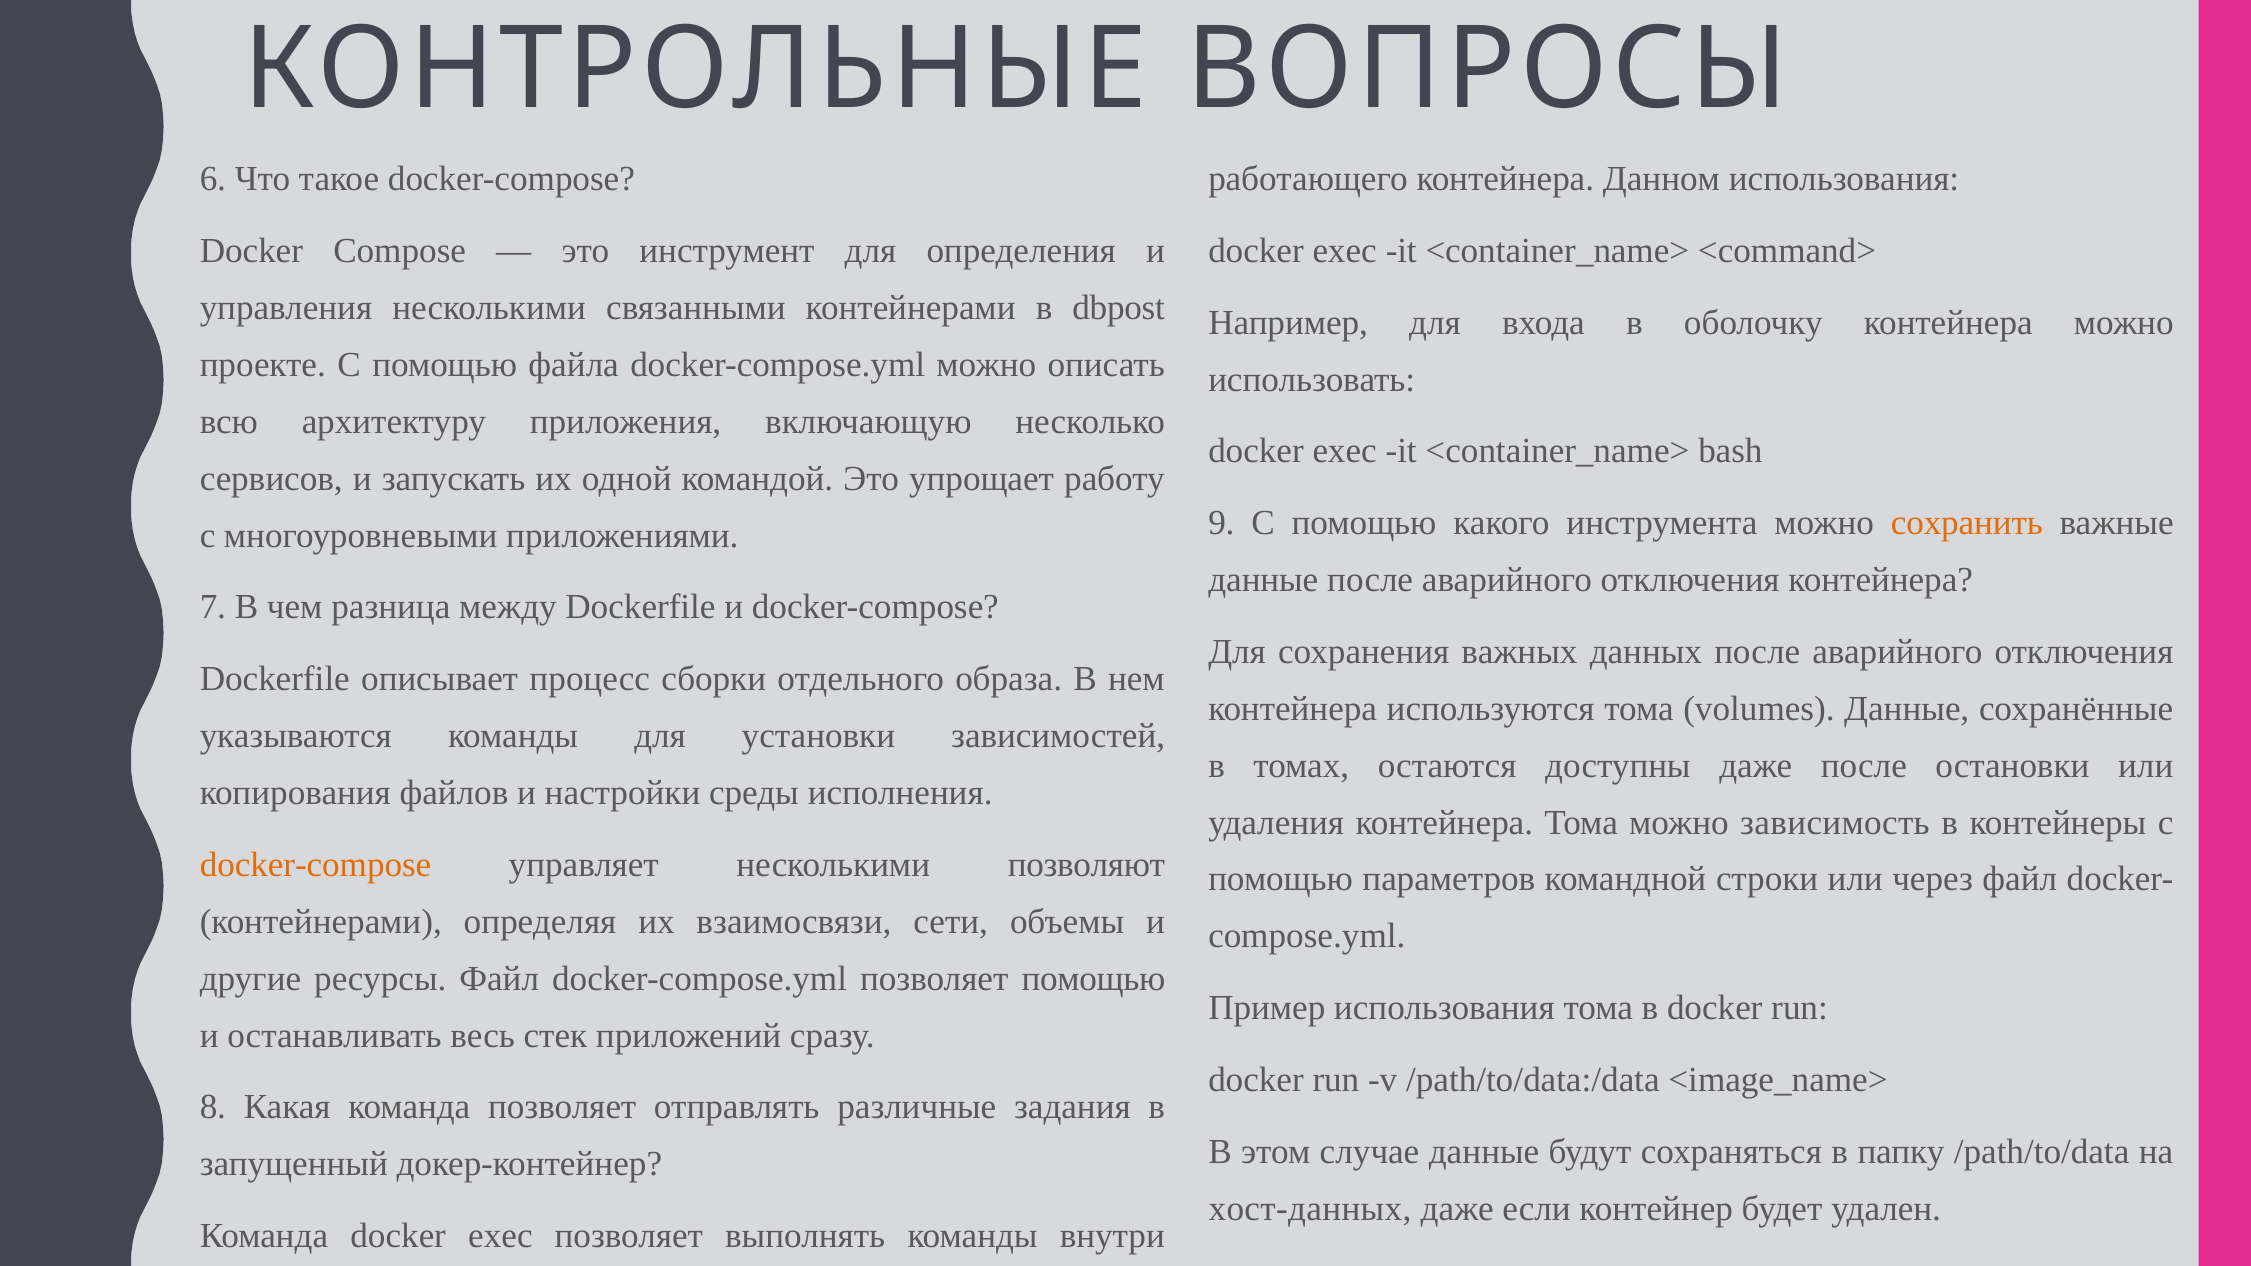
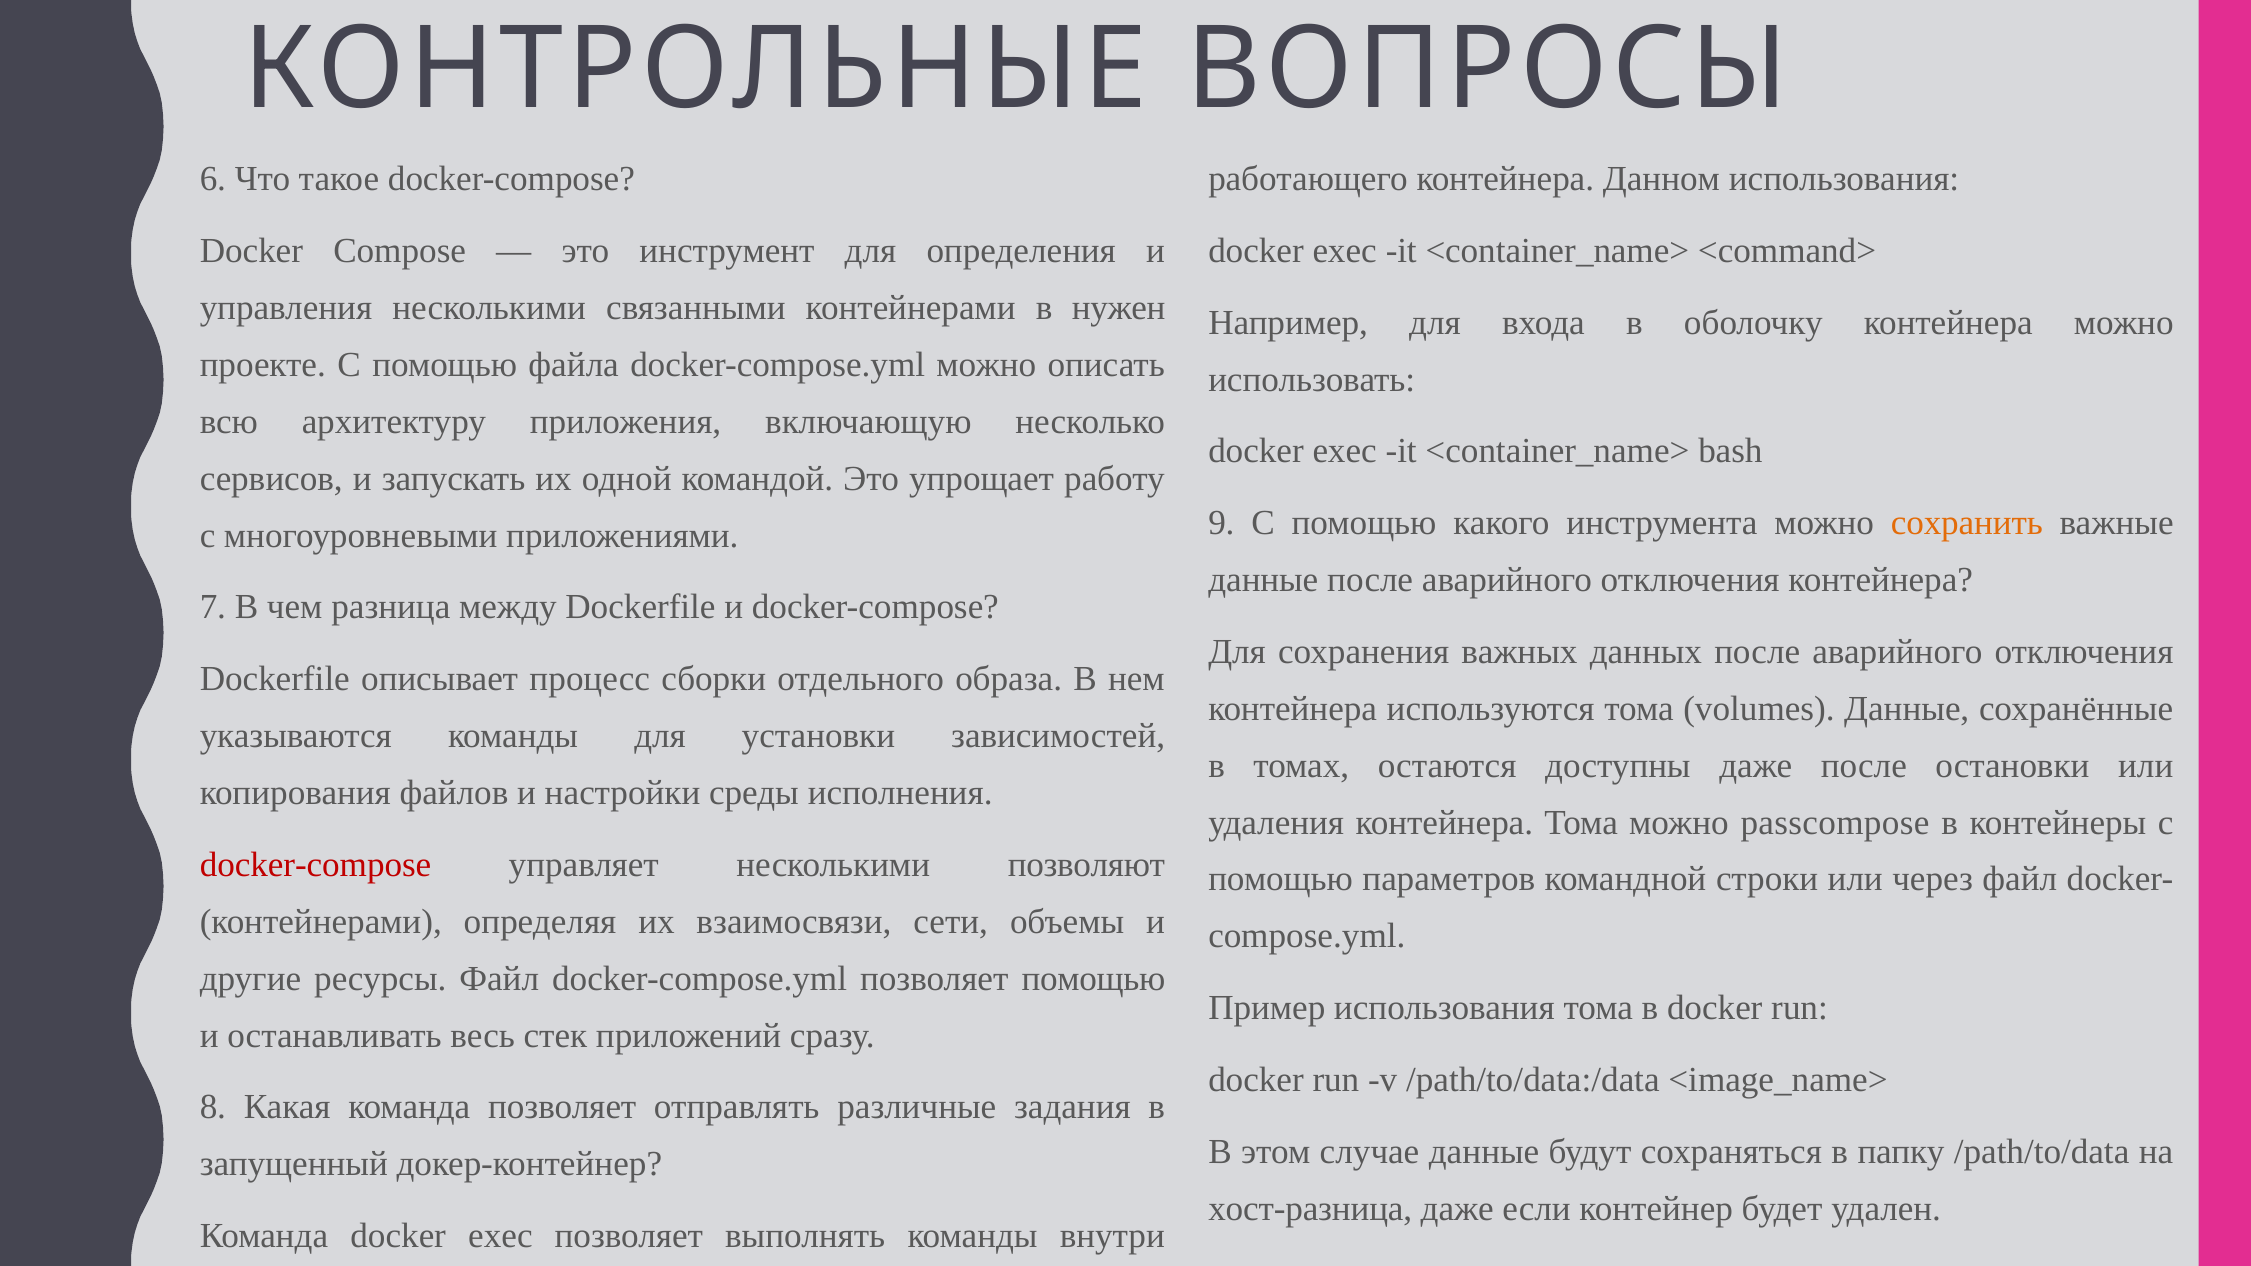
dbpost: dbpost -> нужен
зависимость: зависимость -> passcompose
docker-compose at (316, 865) colour: orange -> red
хост-данных: хост-данных -> хост-разница
